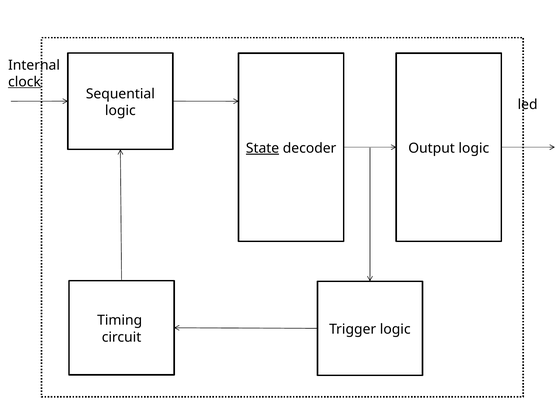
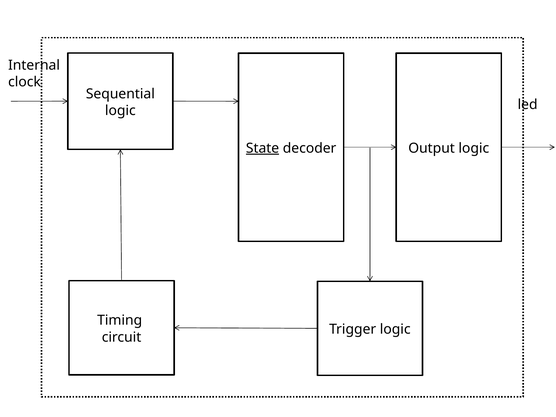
clock underline: present -> none
